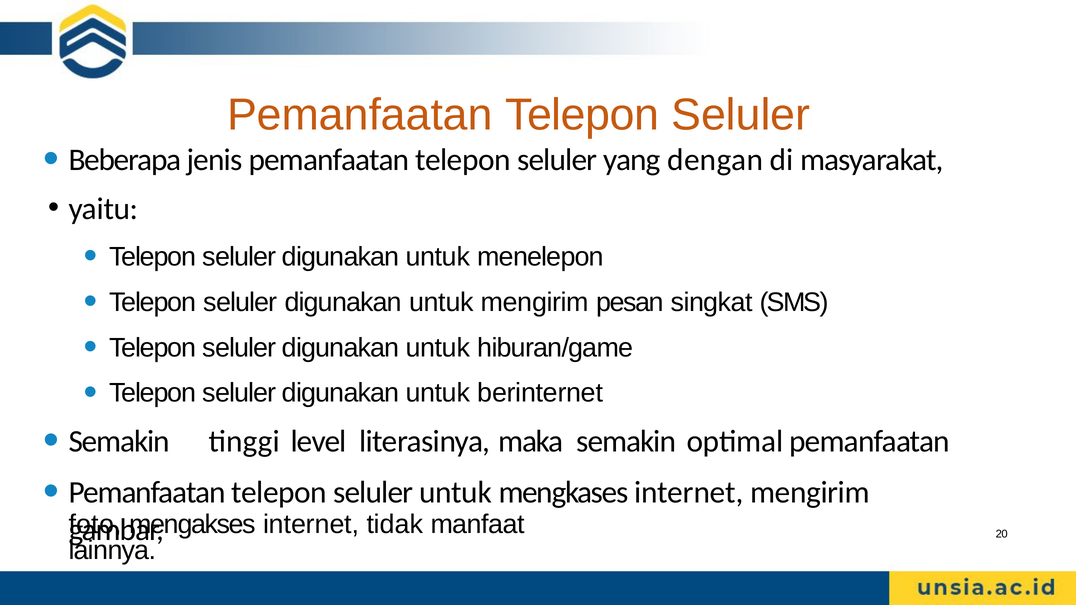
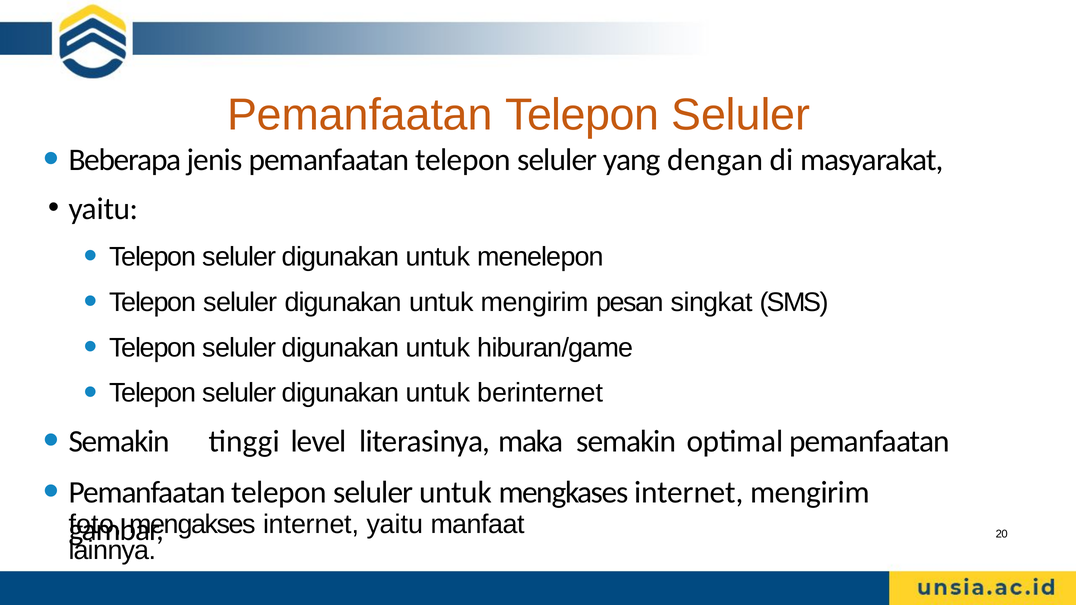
internet tidak: tidak -> yaitu
